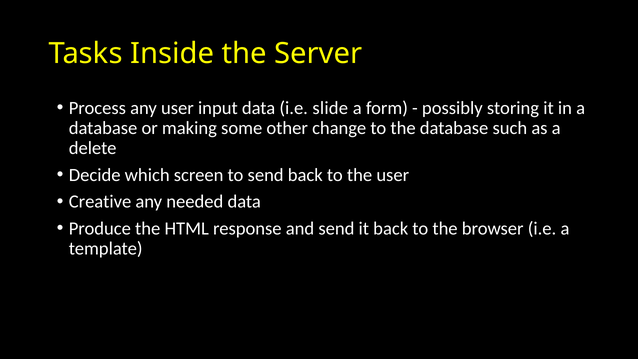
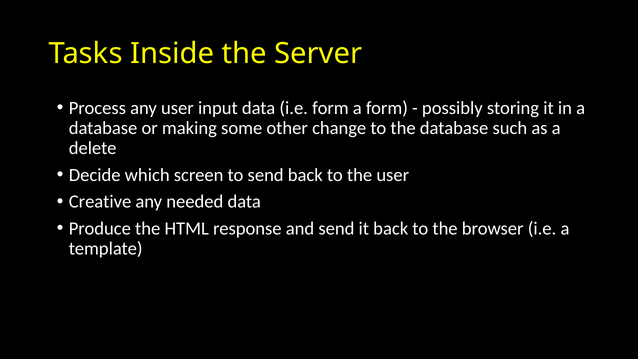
i.e slide: slide -> form
